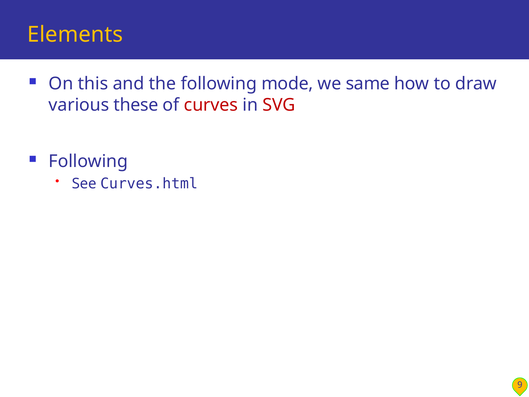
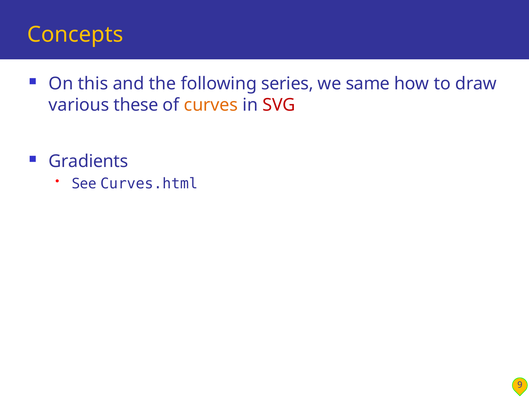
Elements: Elements -> Concepts
mode: mode -> series
curves colour: red -> orange
Following at (88, 161): Following -> Gradients
